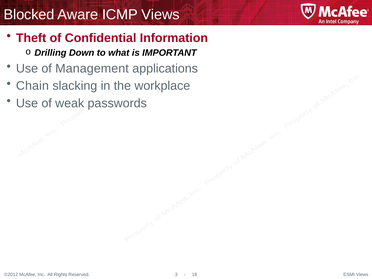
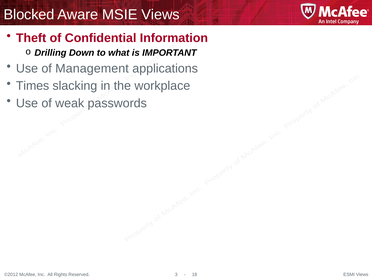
ICMP: ICMP -> MSIE
Chain: Chain -> Times
